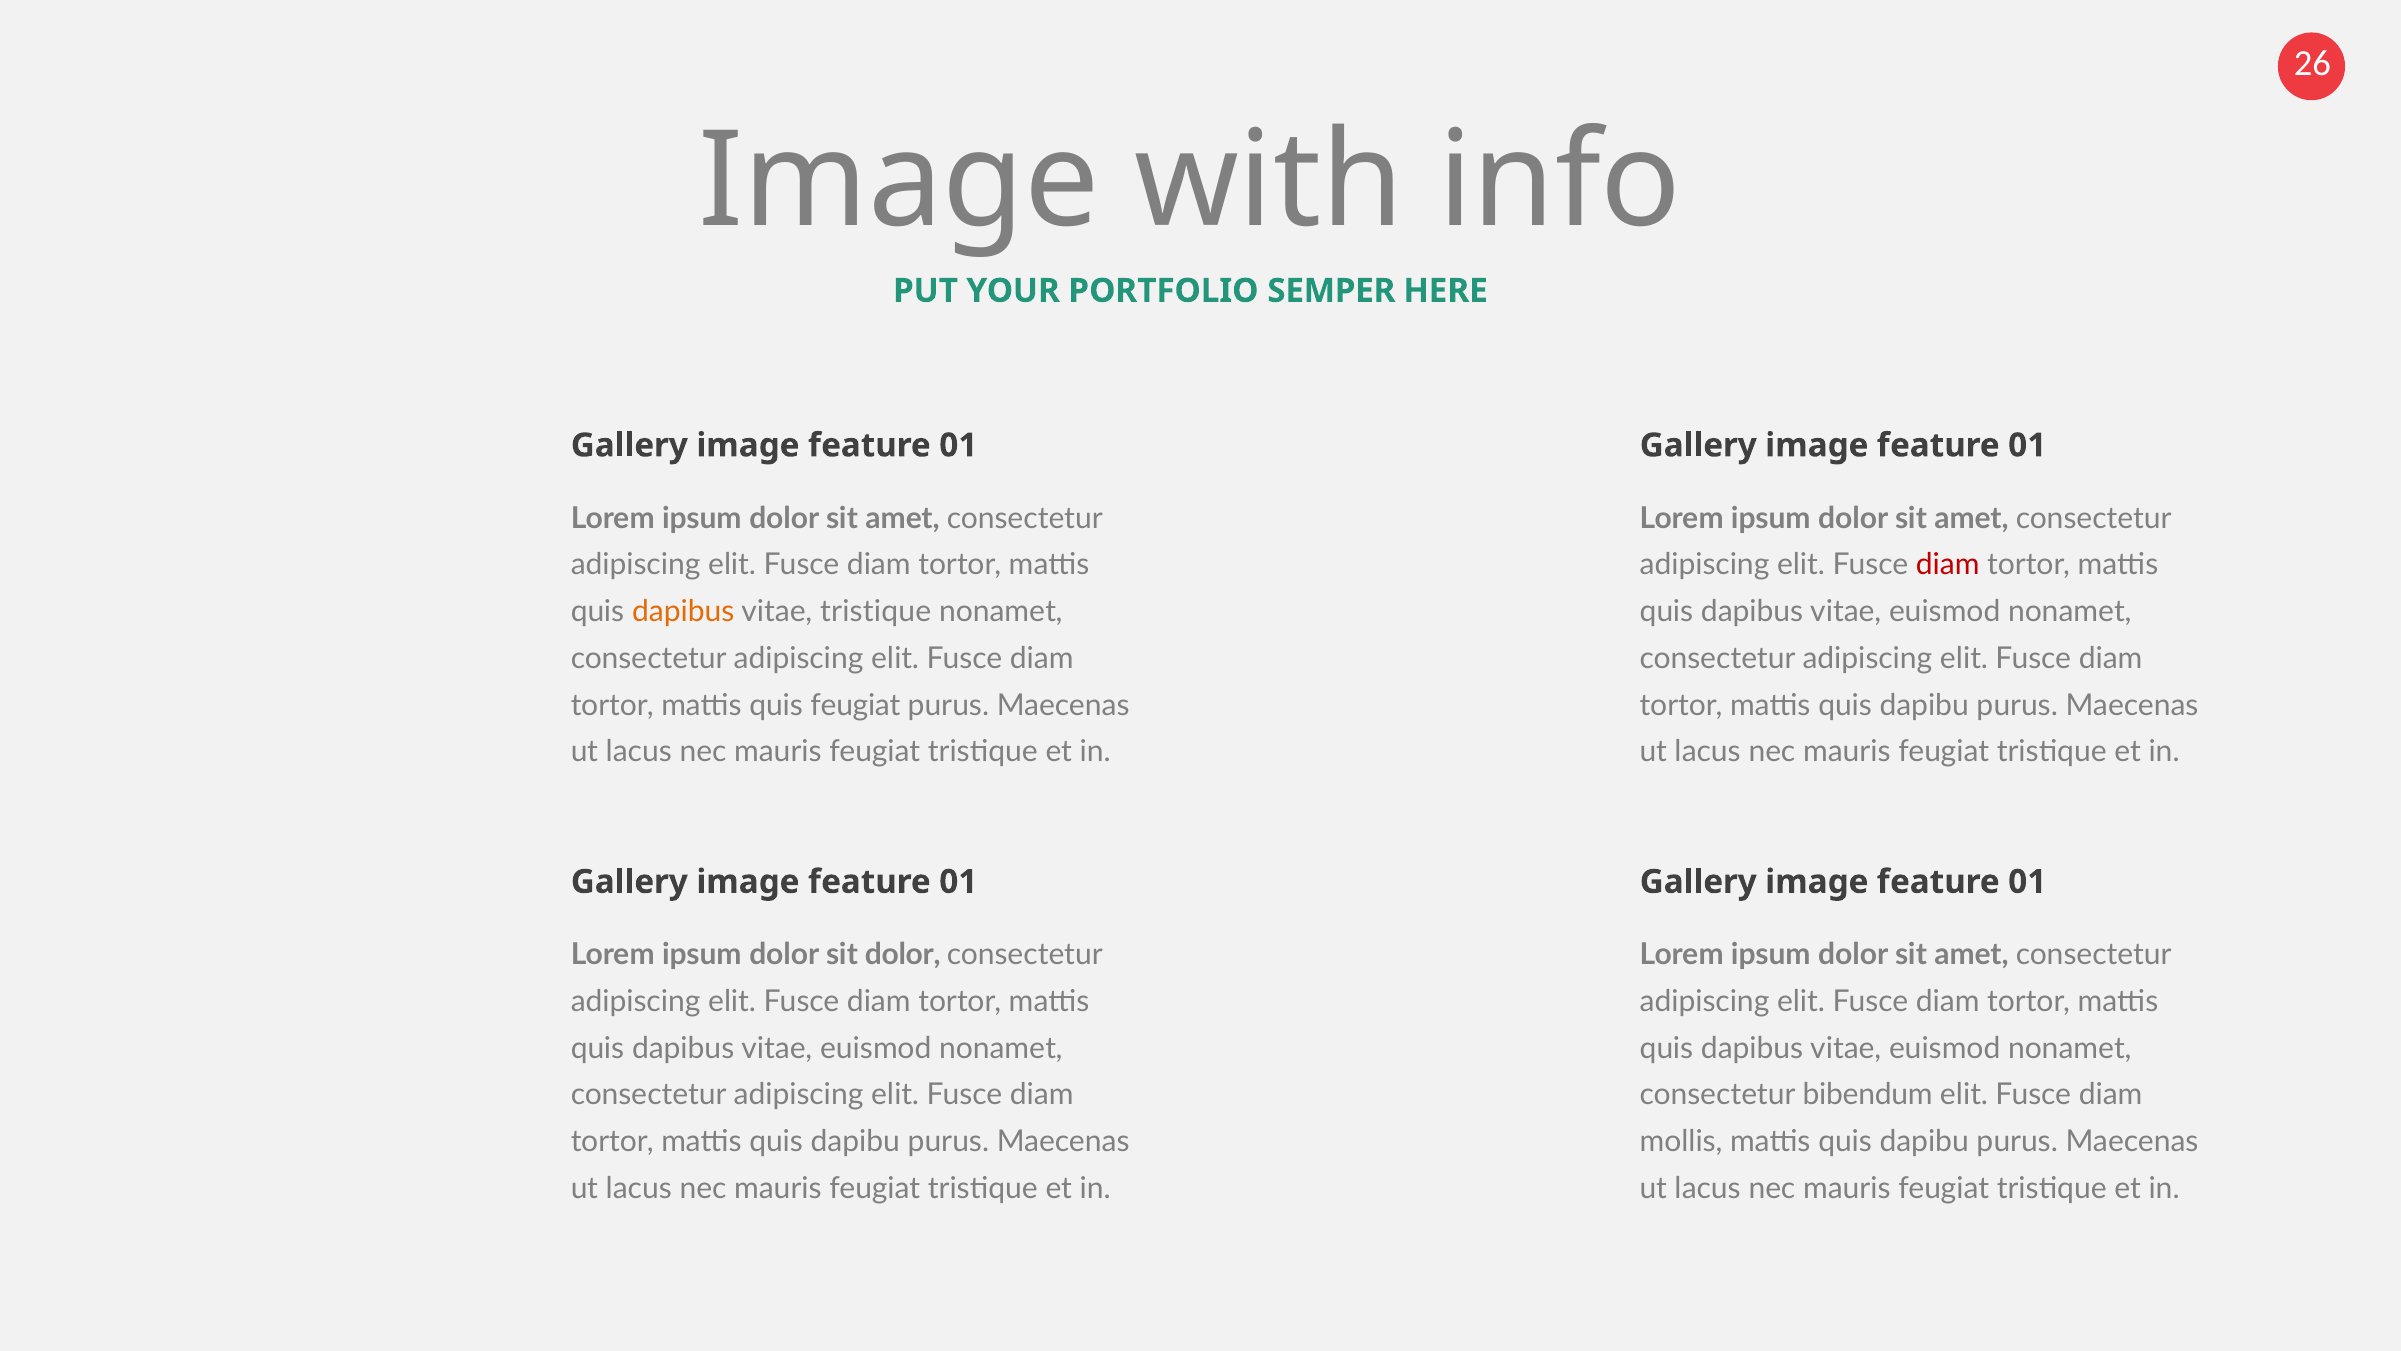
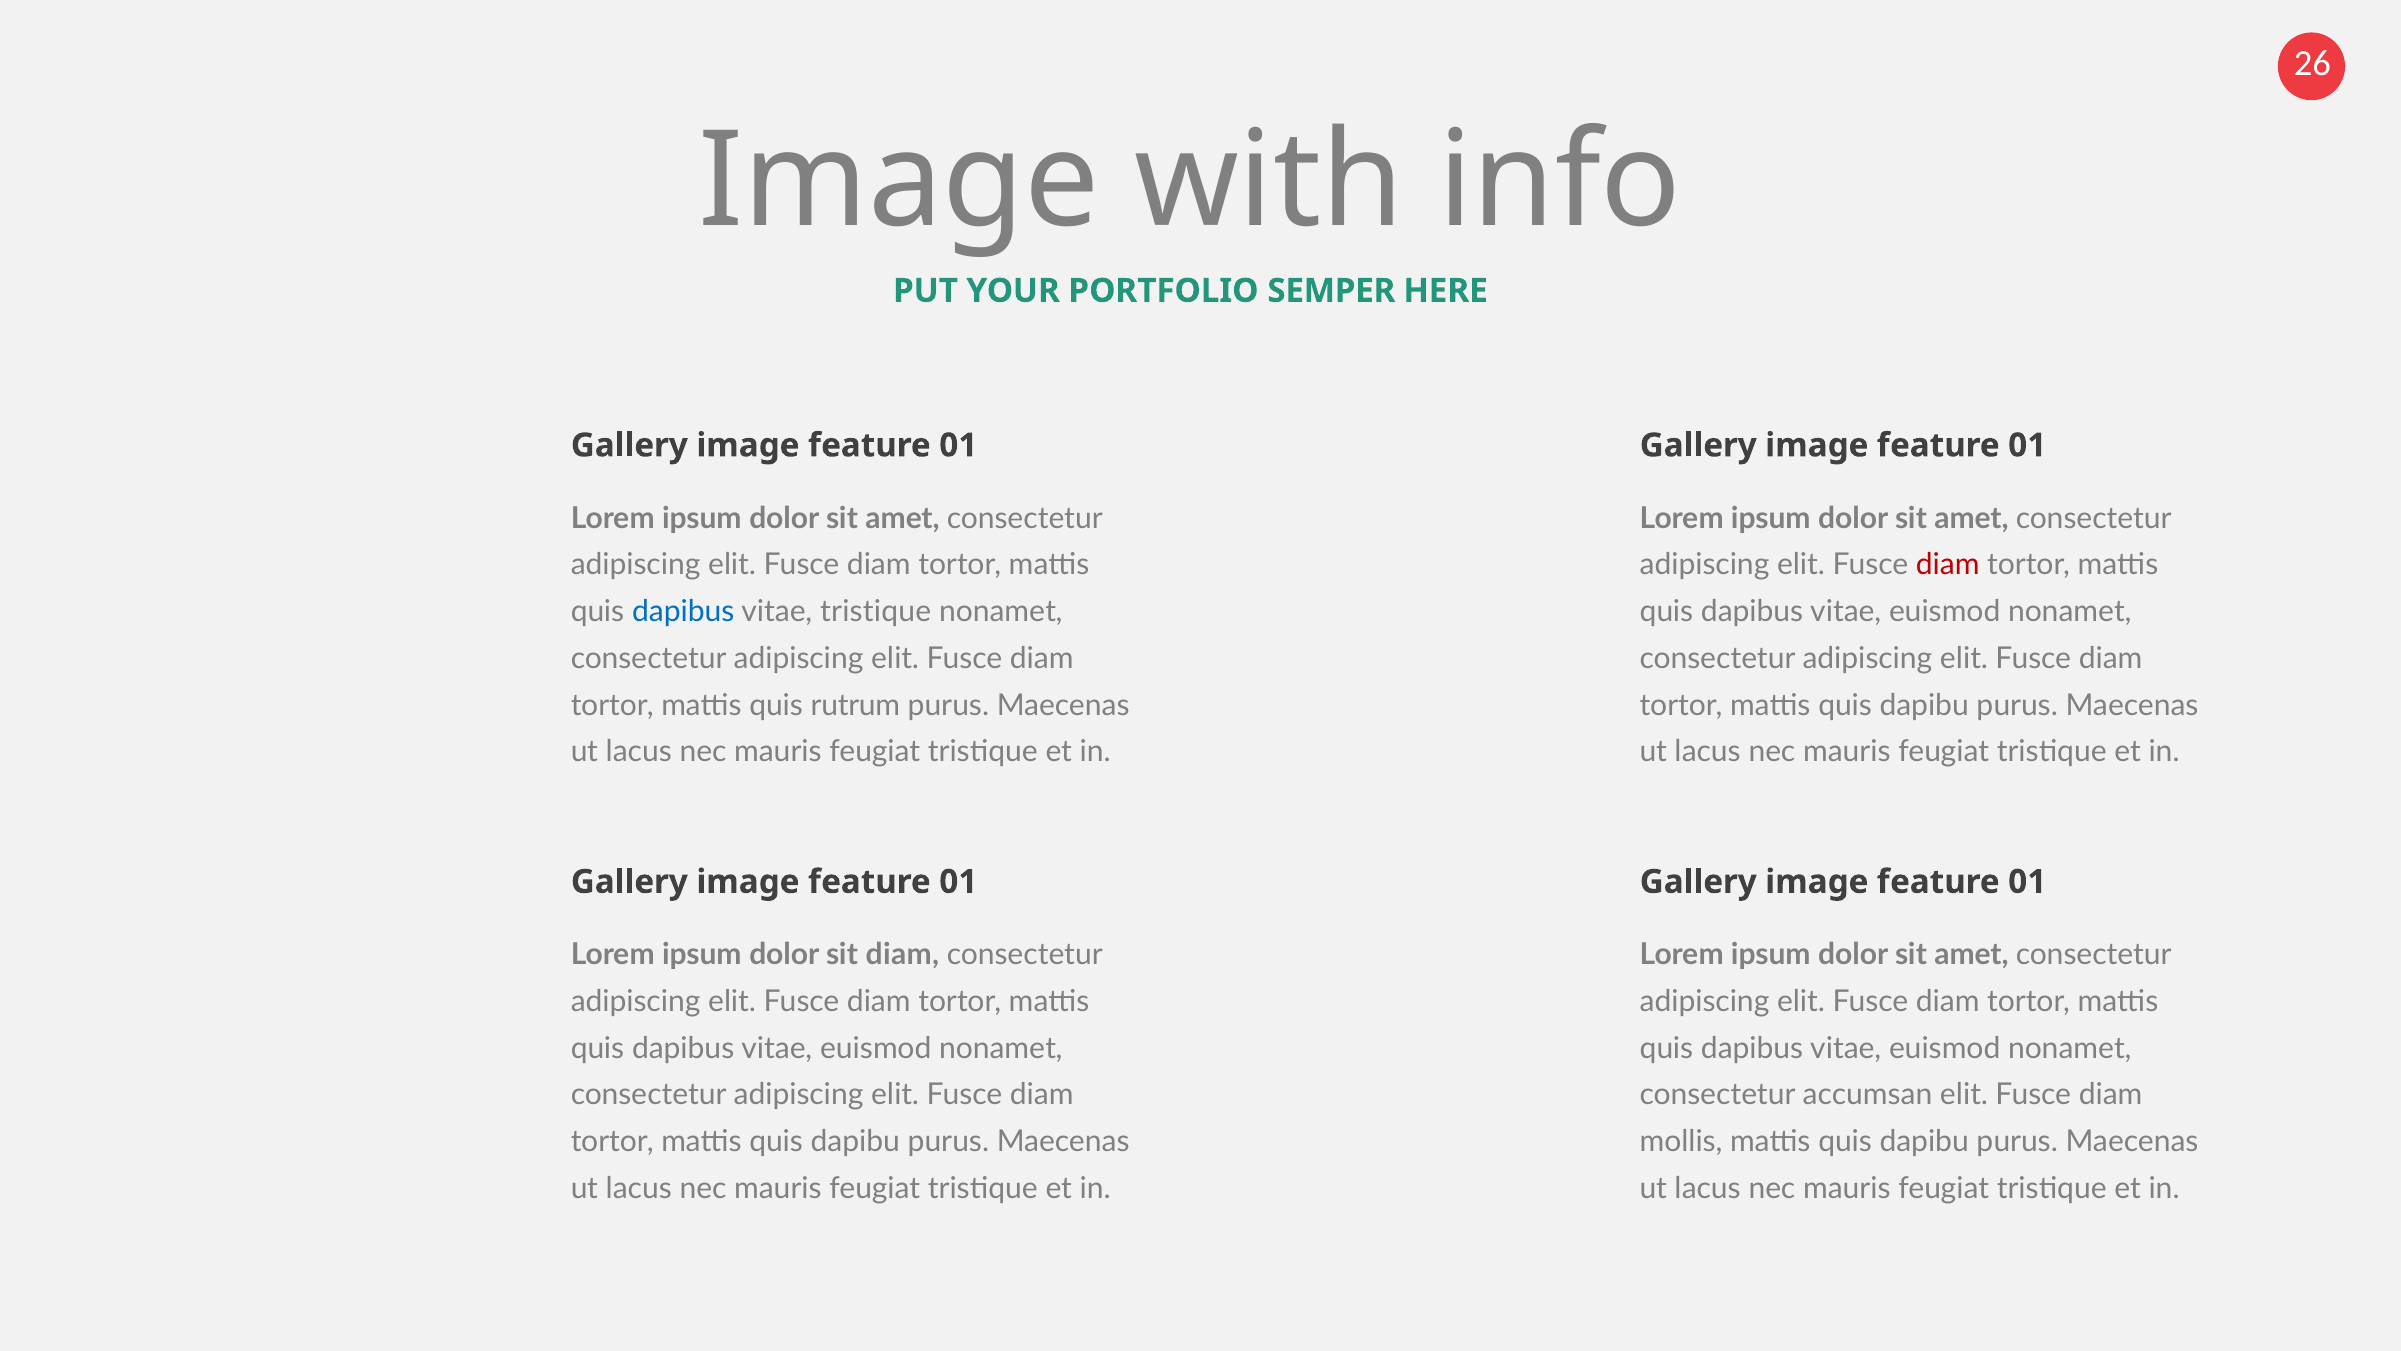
dapibus at (683, 612) colour: orange -> blue
quis feugiat: feugiat -> rutrum
sit dolor: dolor -> diam
bibendum: bibendum -> accumsan
